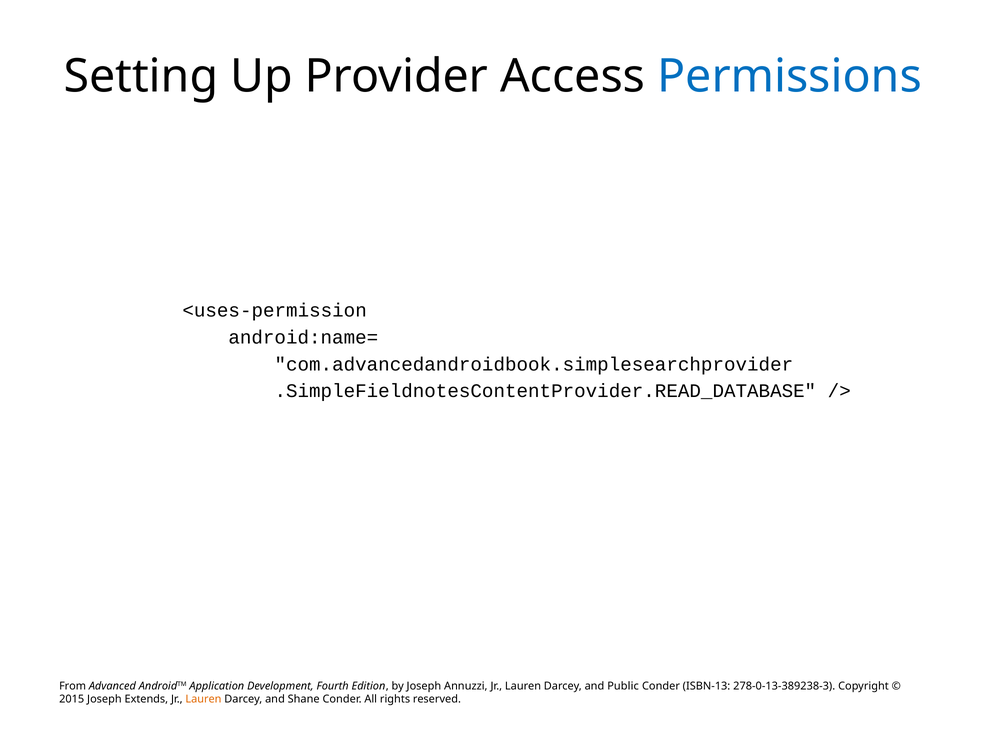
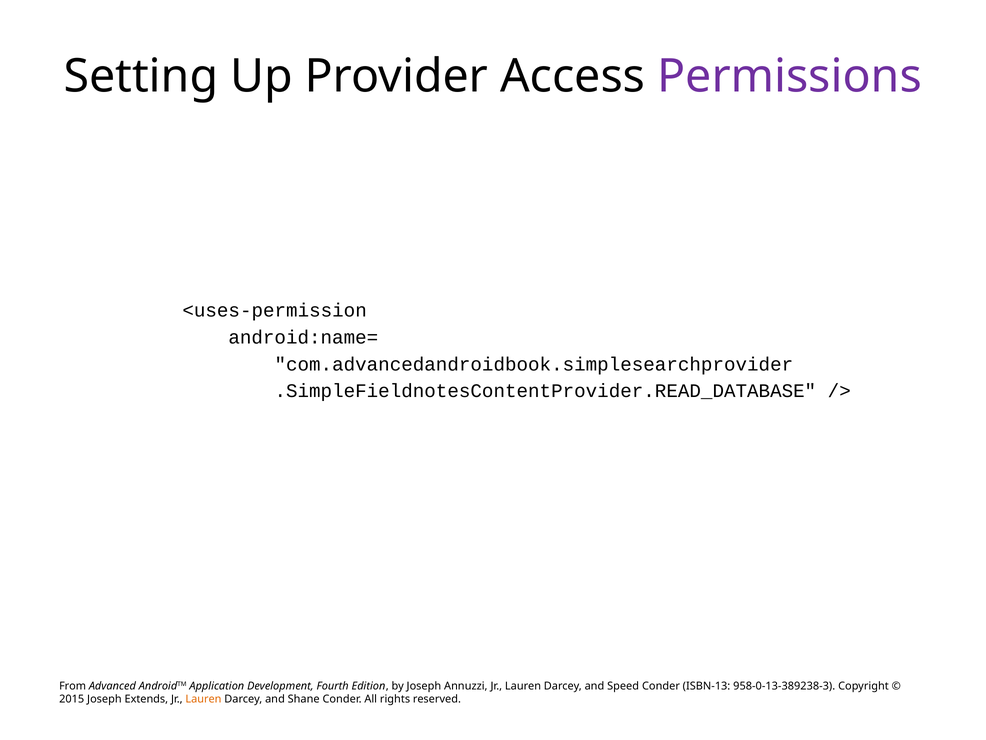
Permissions colour: blue -> purple
Public: Public -> Speed
278-0-13-389238-3: 278-0-13-389238-3 -> 958-0-13-389238-3
